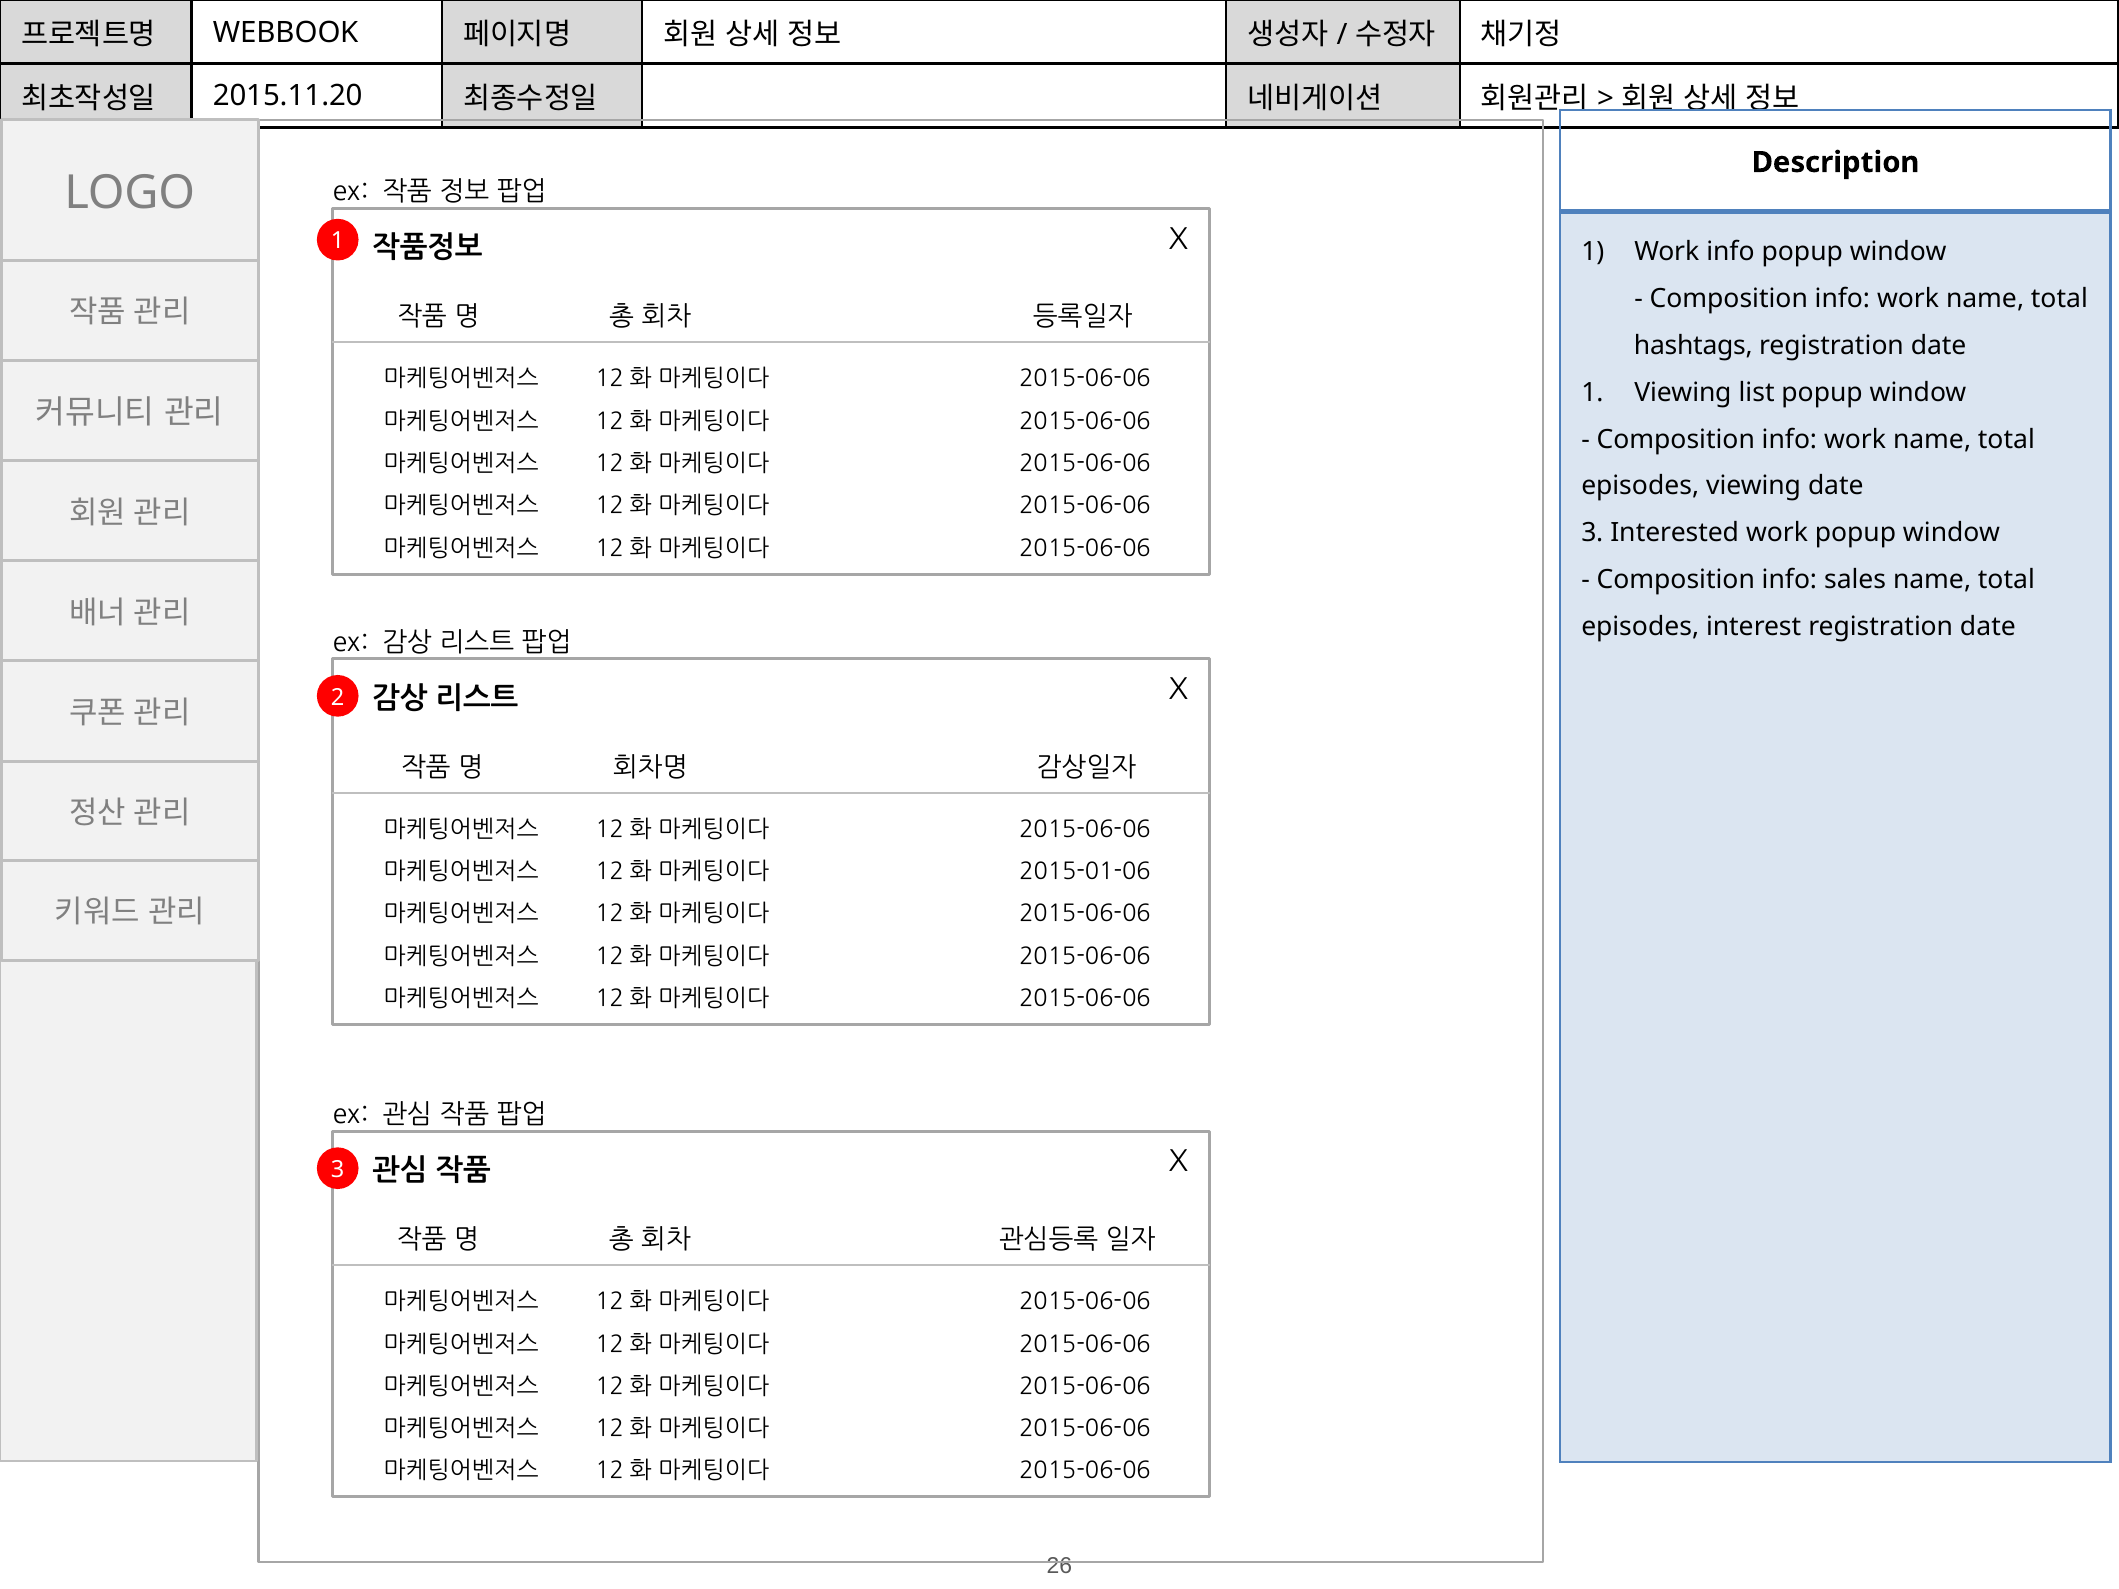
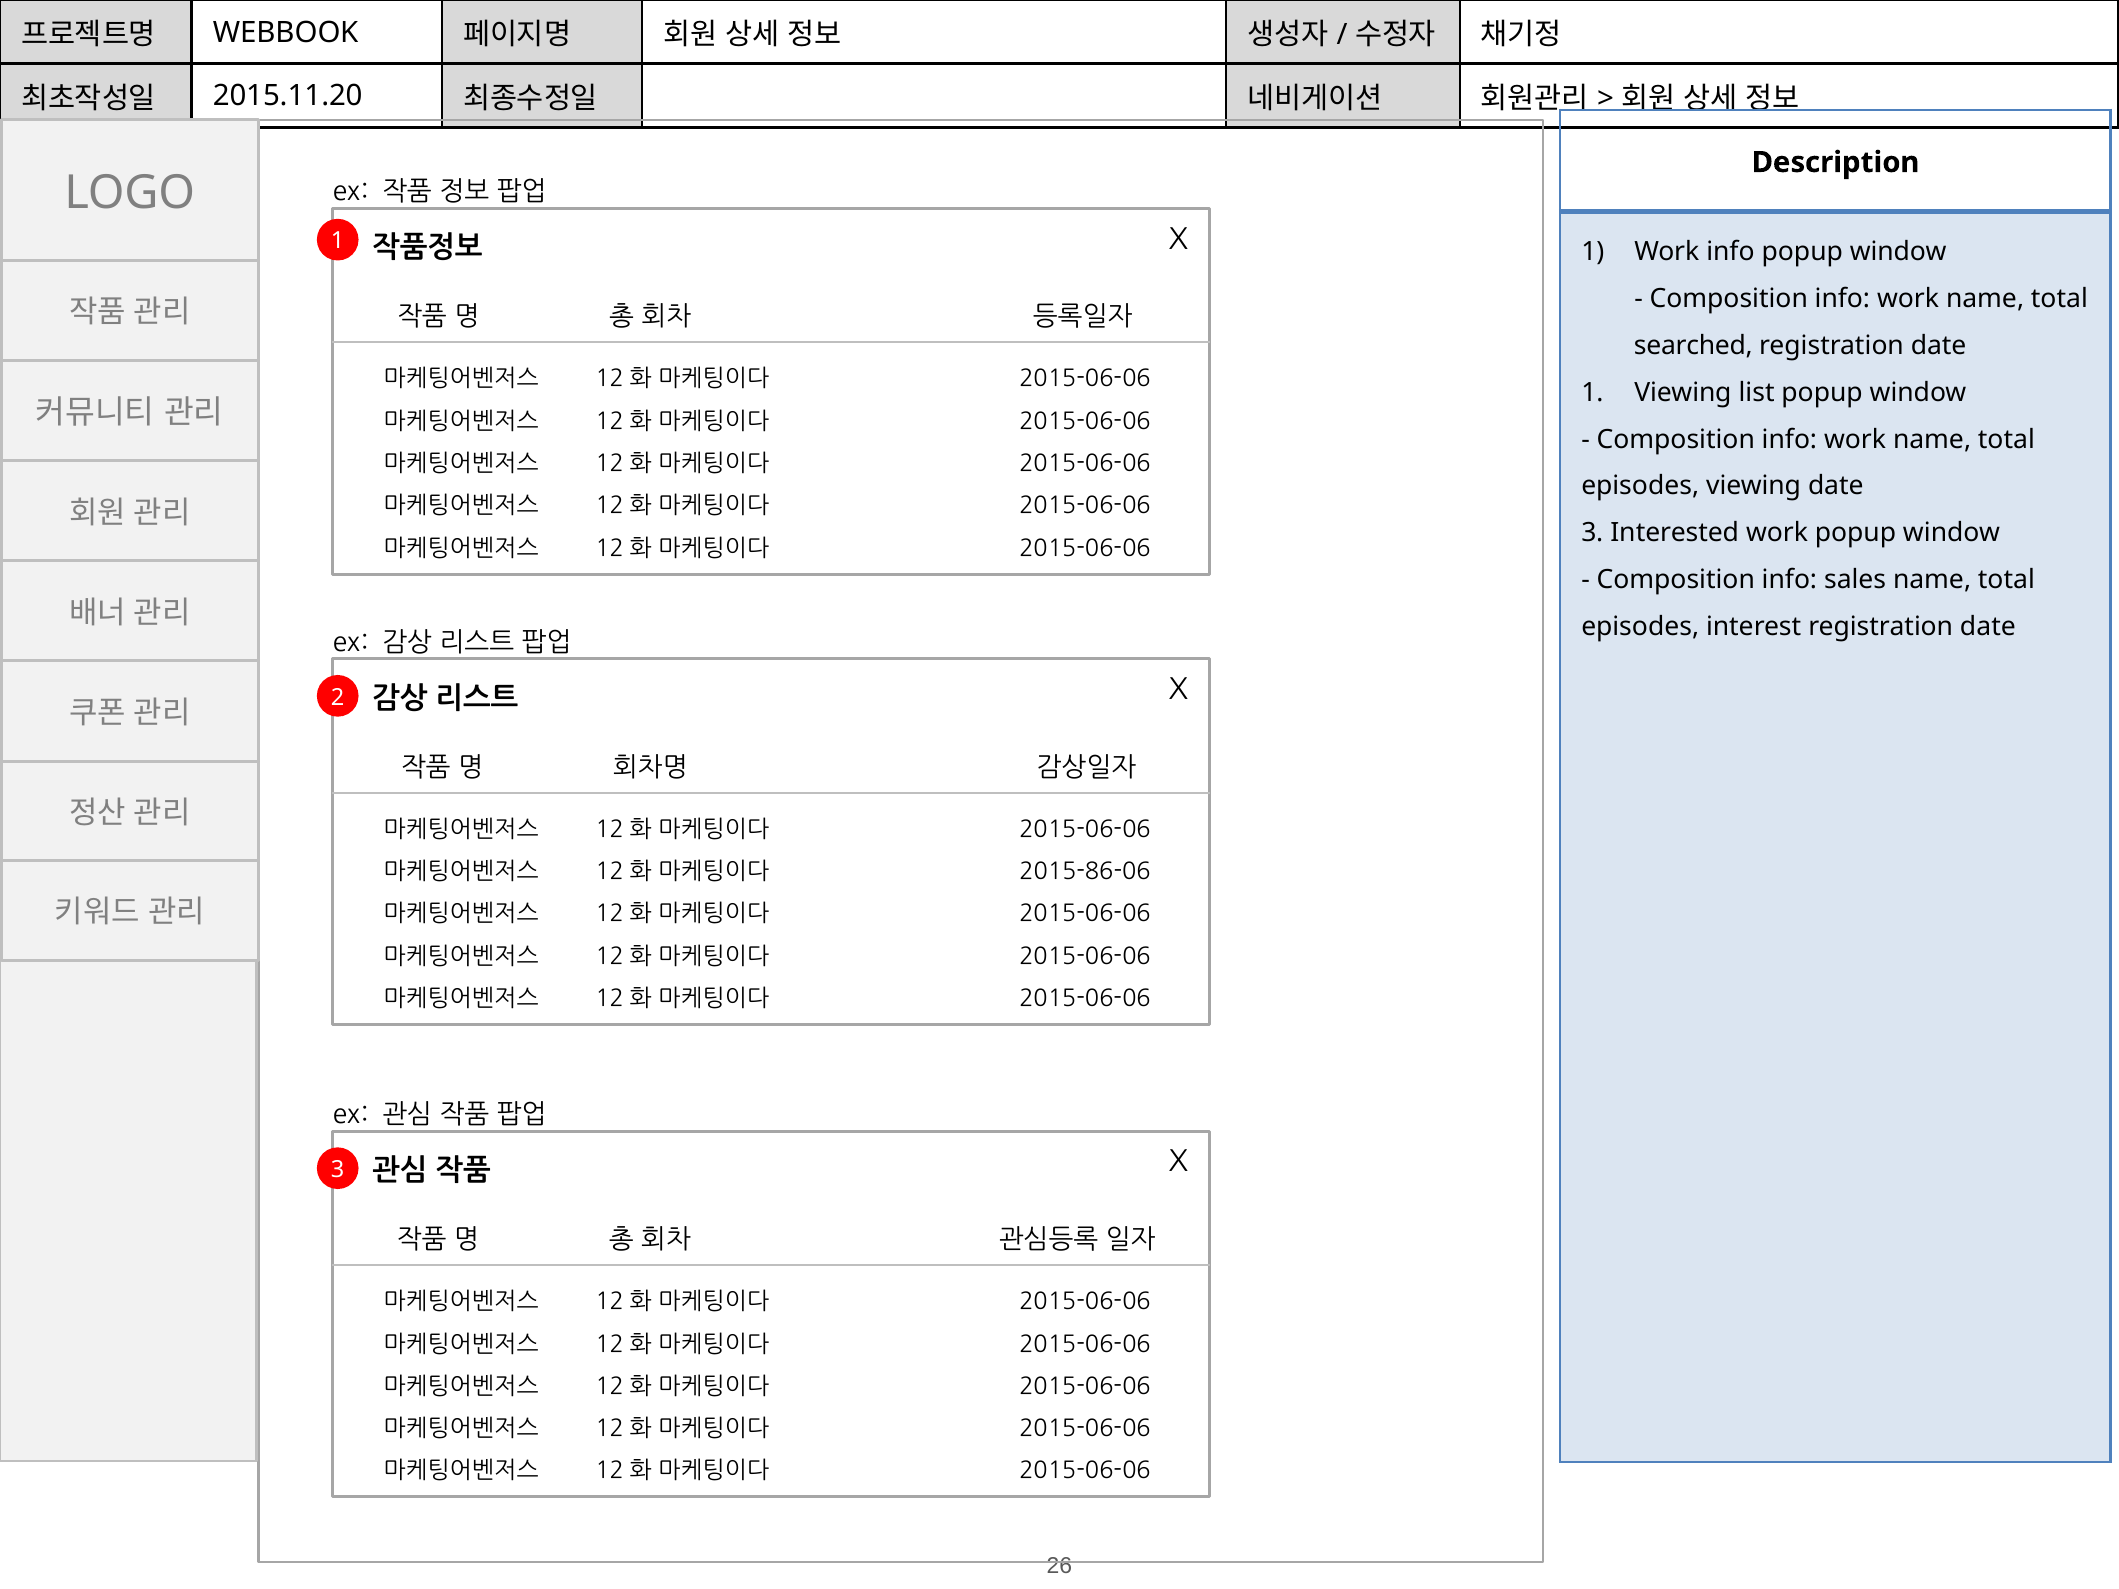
hashtags: hashtags -> searched
2015-01-06: 2015-01-06 -> 2015-86-06
